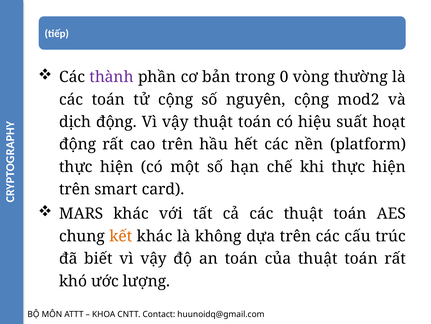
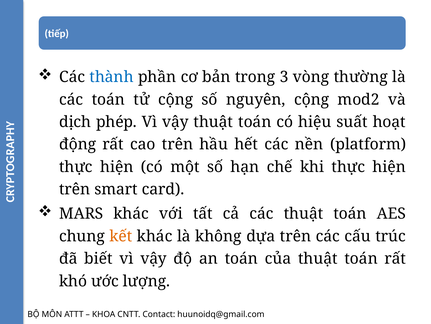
thành colour: purple -> blue
0: 0 -> 3
dịch động: động -> phép
